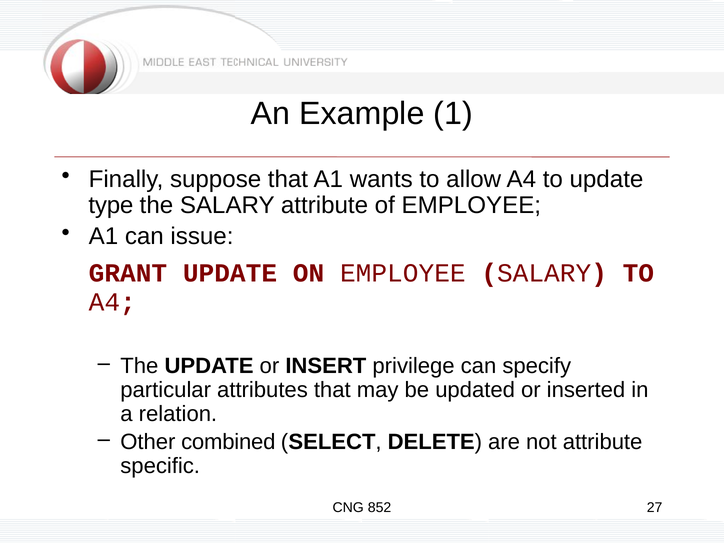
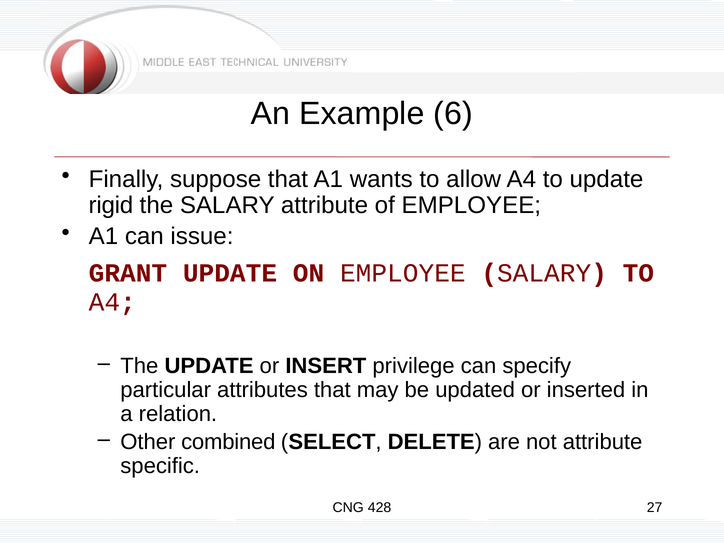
1: 1 -> 6
type: type -> rigid
852: 852 -> 428
